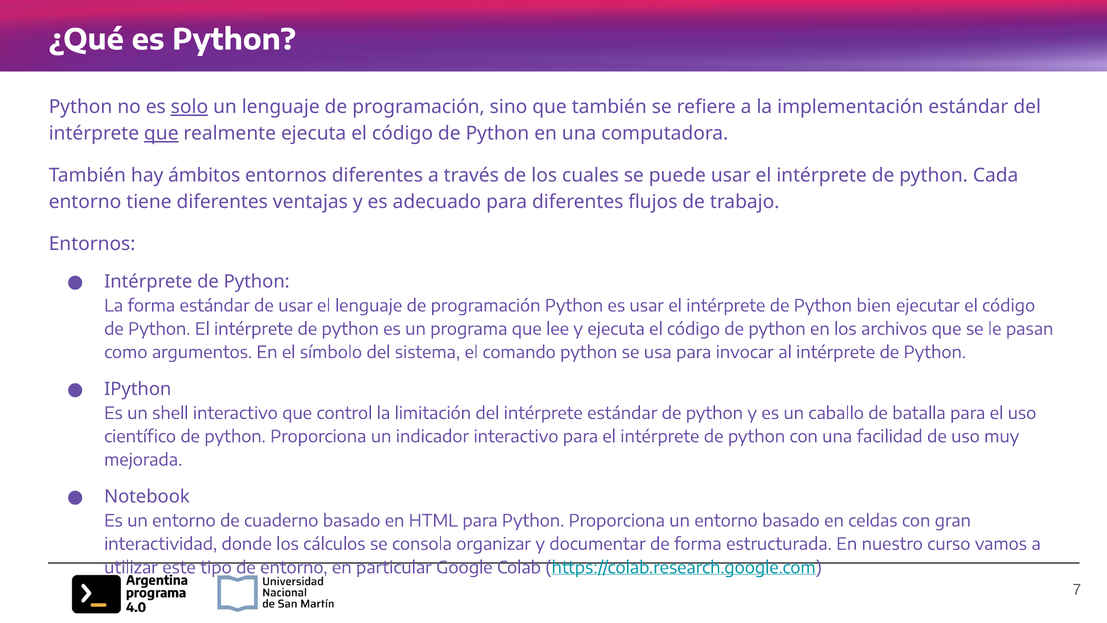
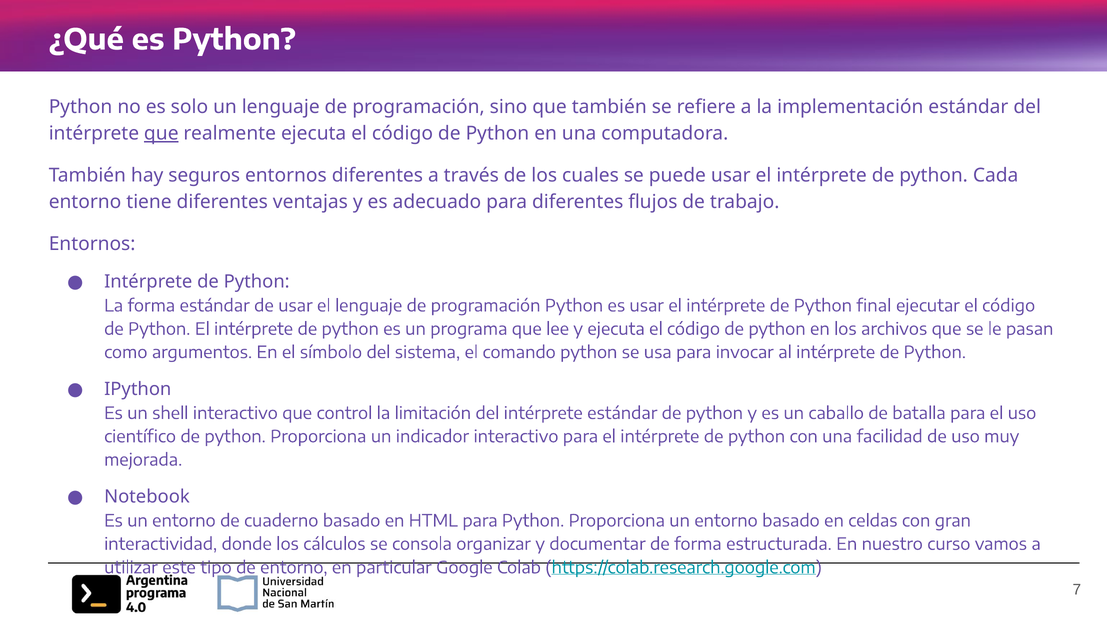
solo underline: present -> none
ámbitos: ámbitos -> seguros
bien: bien -> final
